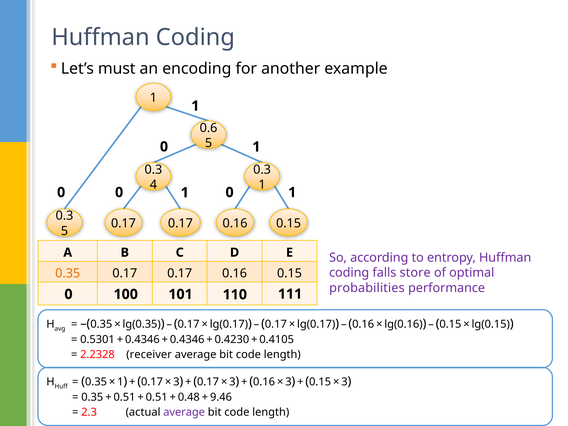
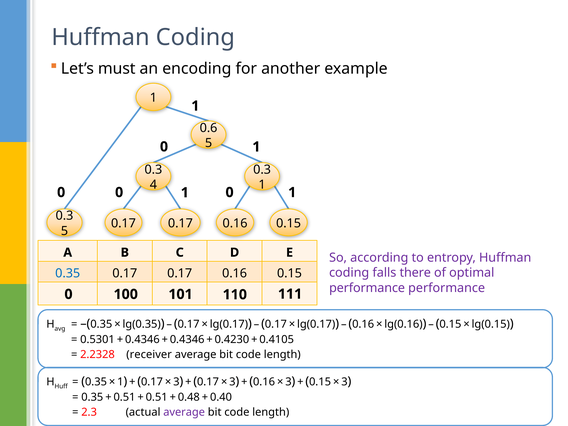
store: store -> there
0.35 at (68, 273) colour: orange -> blue
probabilities at (367, 288): probabilities -> performance
9.46: 9.46 -> 0.40
